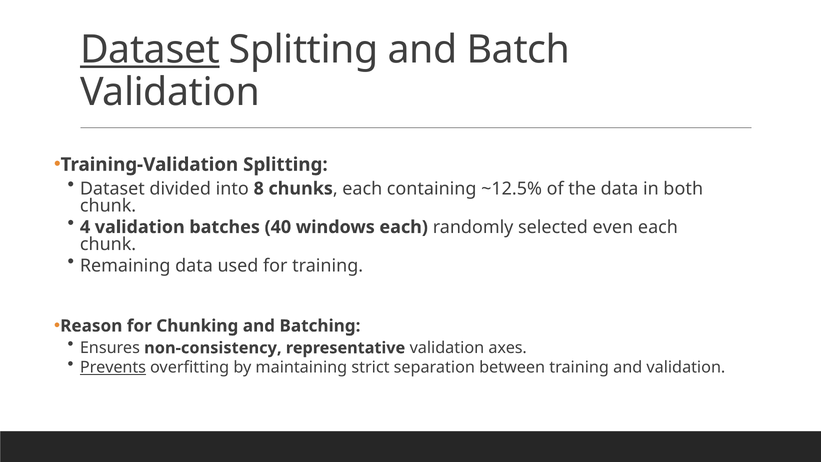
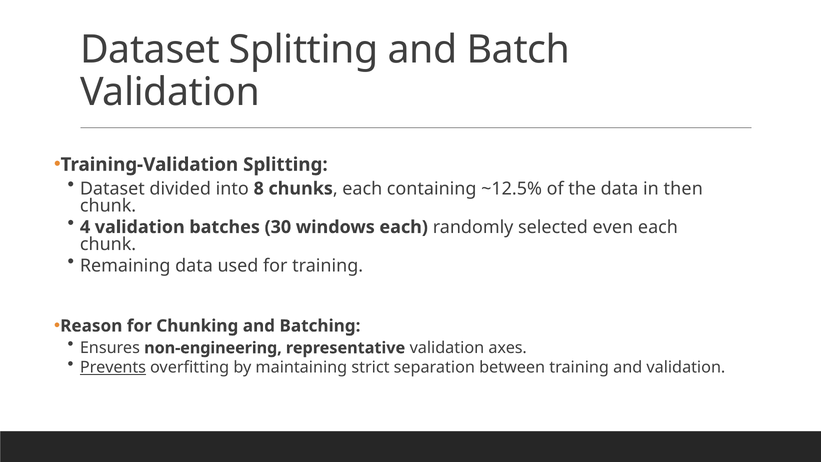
Dataset at (150, 50) underline: present -> none
both: both -> then
40: 40 -> 30
non-consistency: non-consistency -> non-engineering
